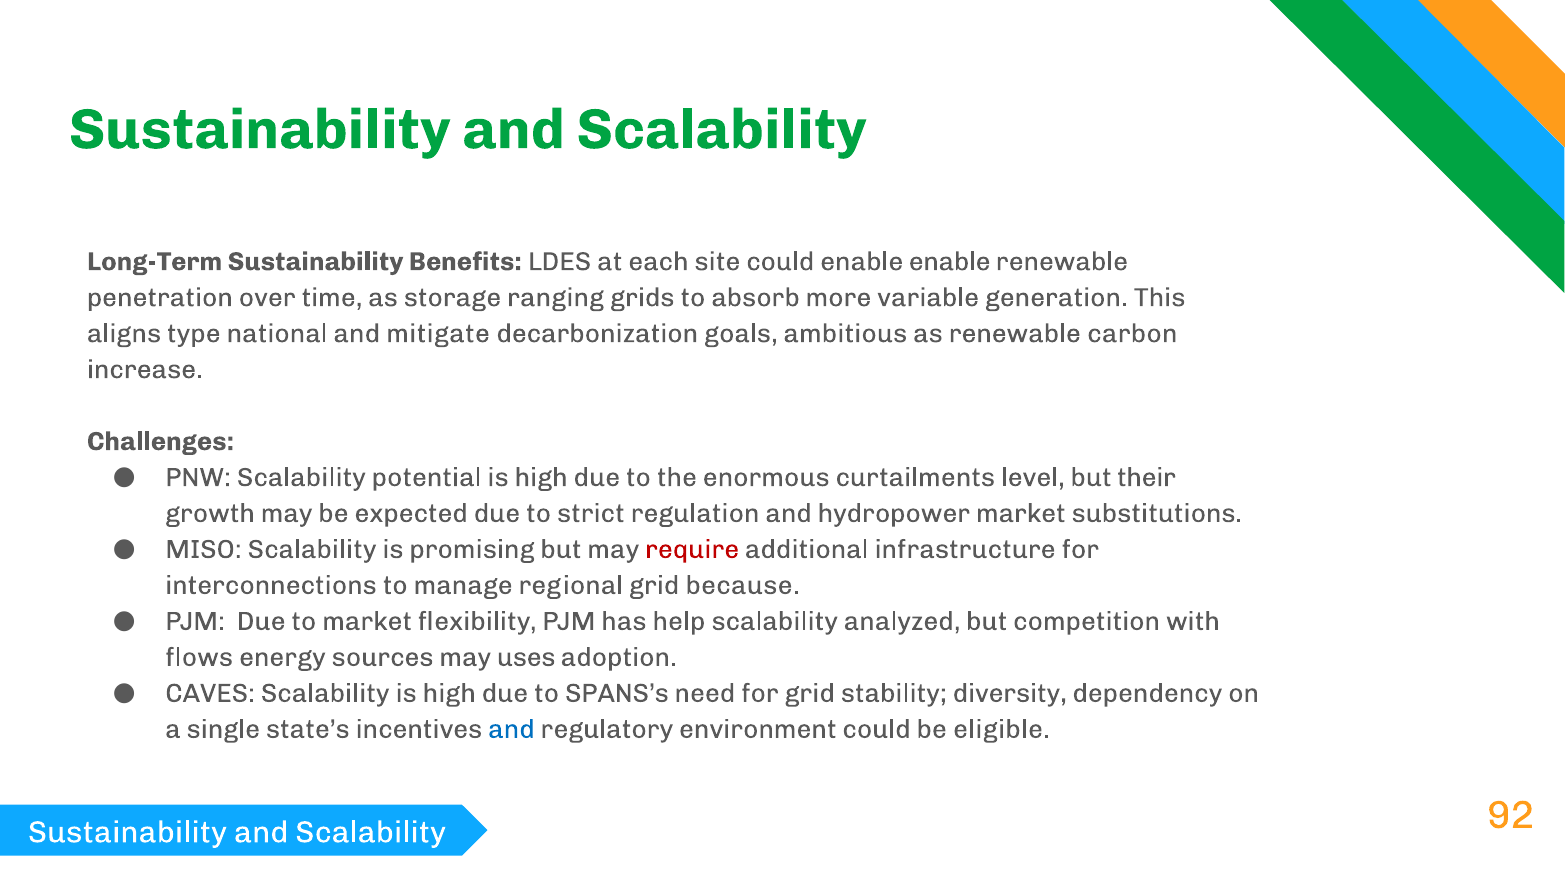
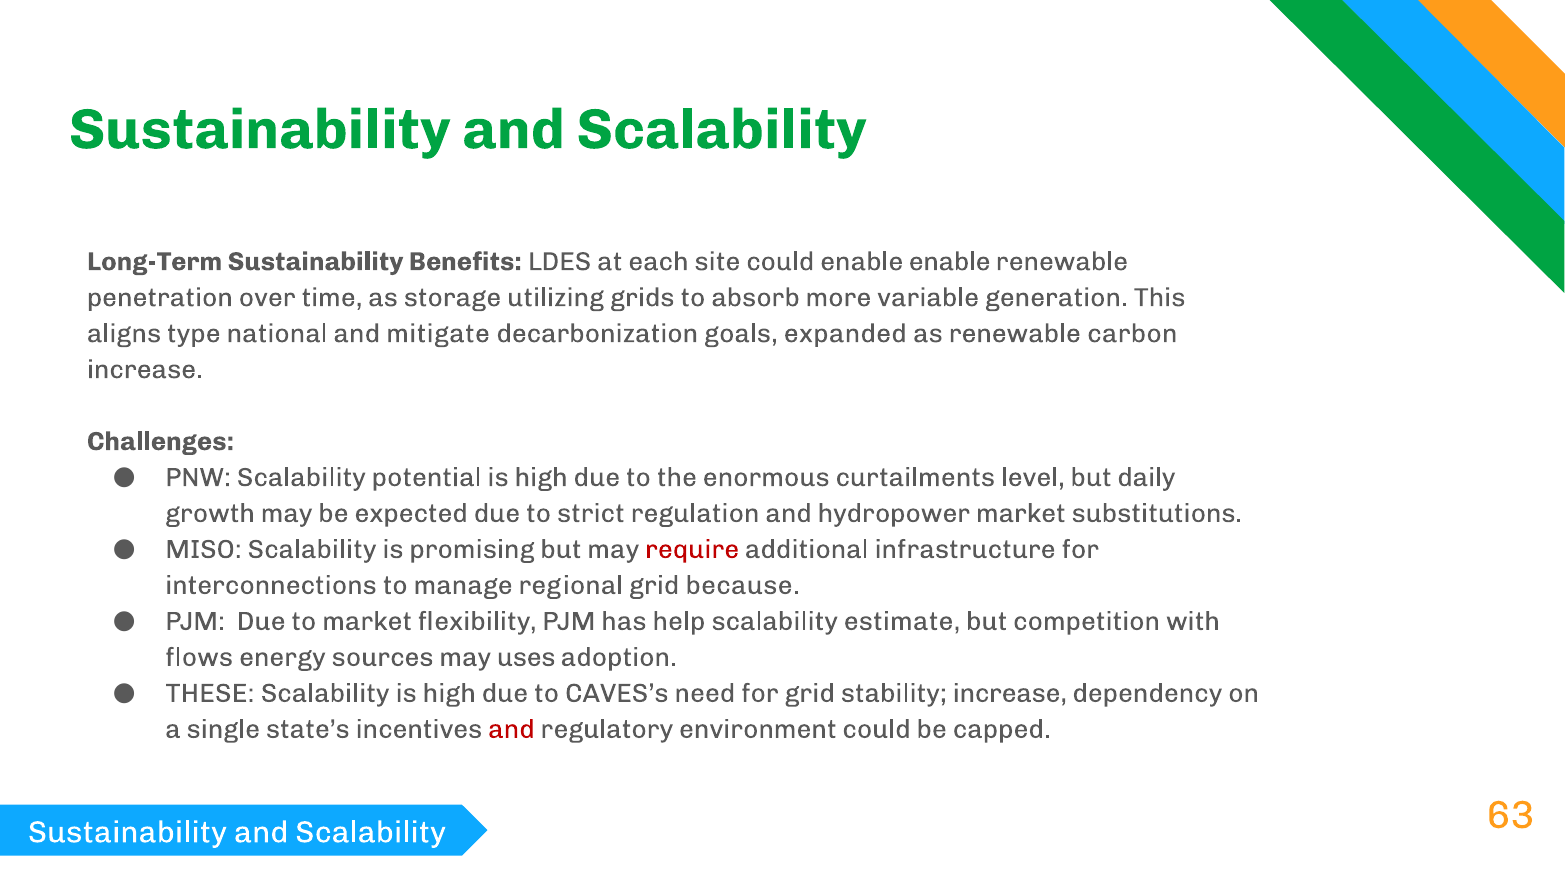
ranging: ranging -> utilizing
ambitious: ambitious -> expanded
their: their -> daily
analyzed: analyzed -> estimate
CAVES: CAVES -> THESE
SPANS’s: SPANS’s -> CAVES’s
stability diversity: diversity -> increase
and at (511, 729) colour: blue -> red
eligible: eligible -> capped
92: 92 -> 63
